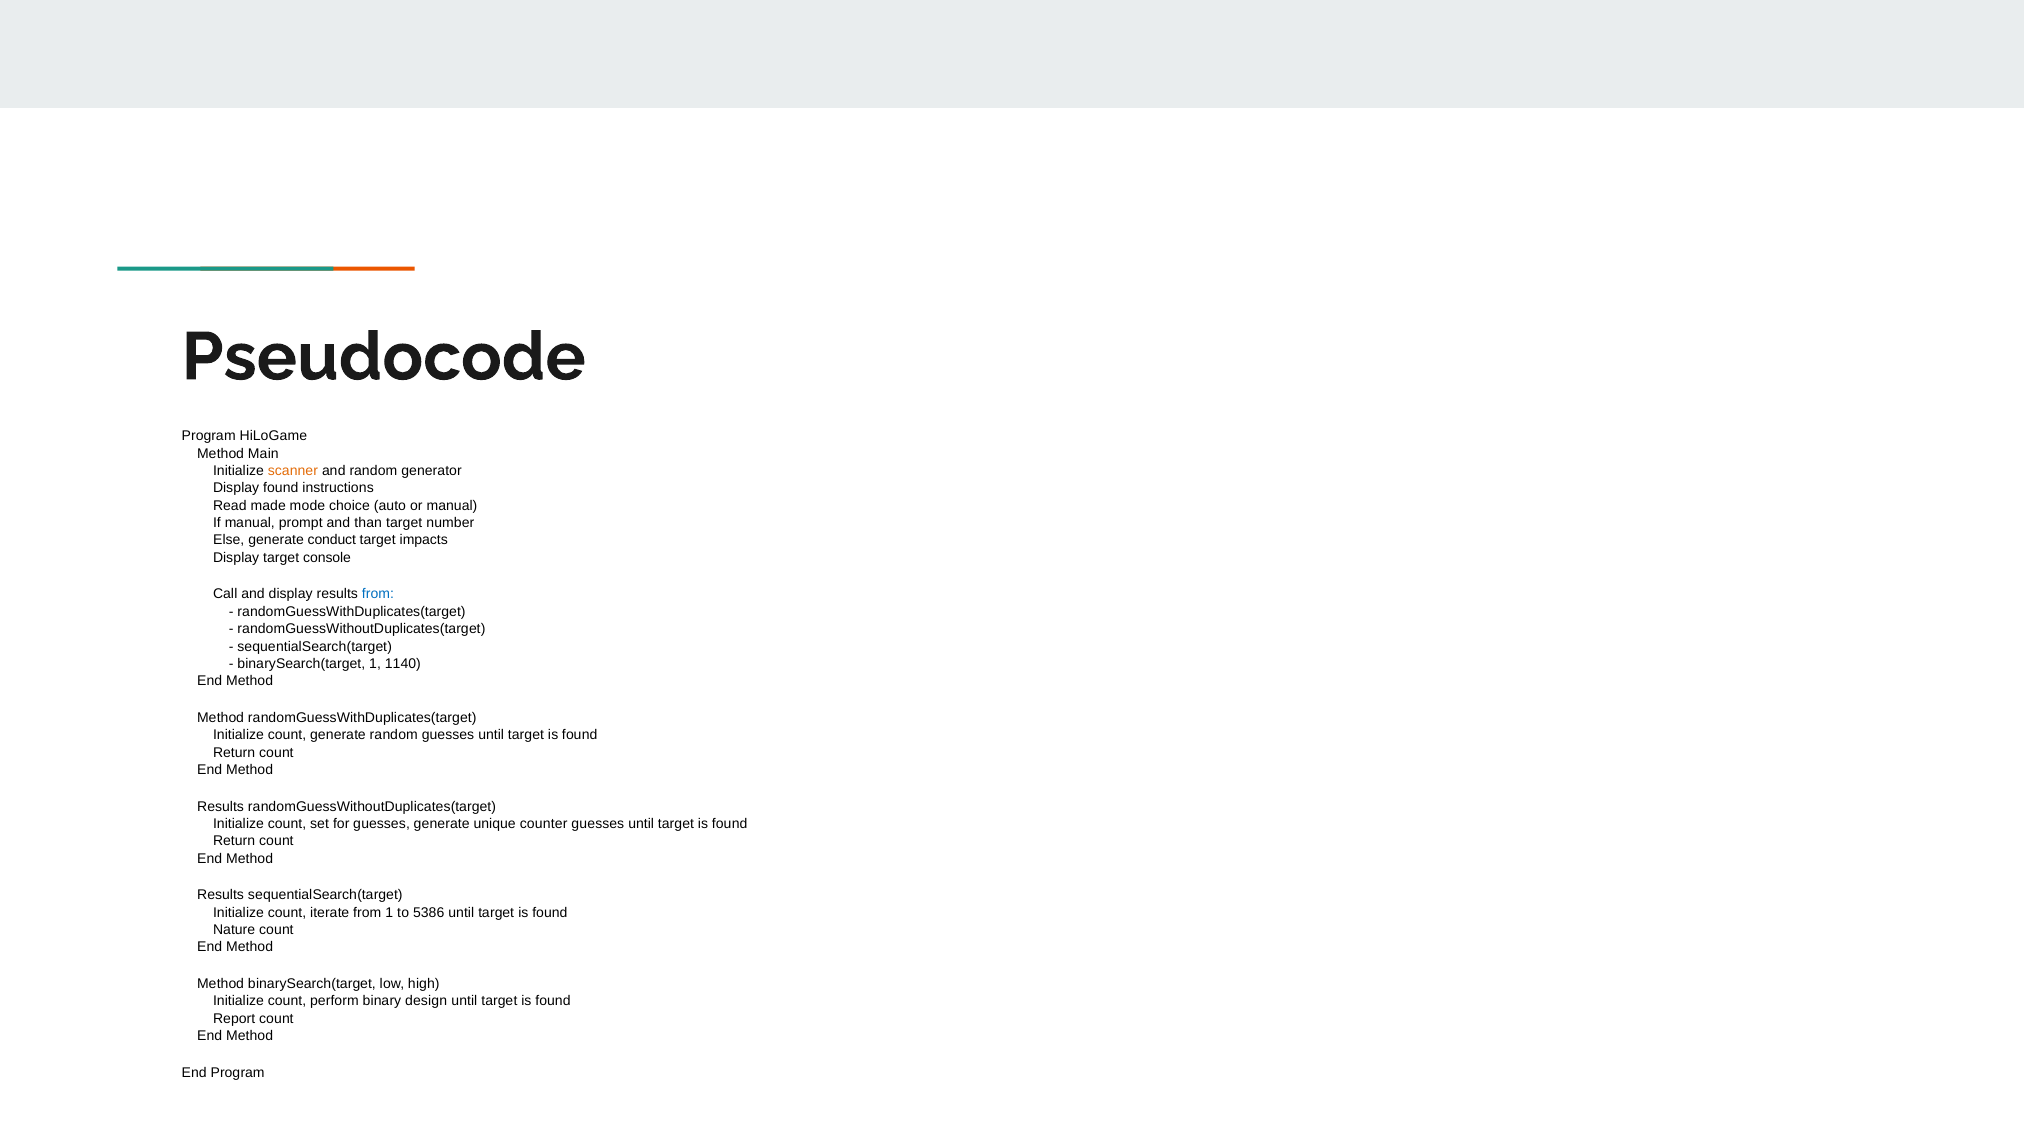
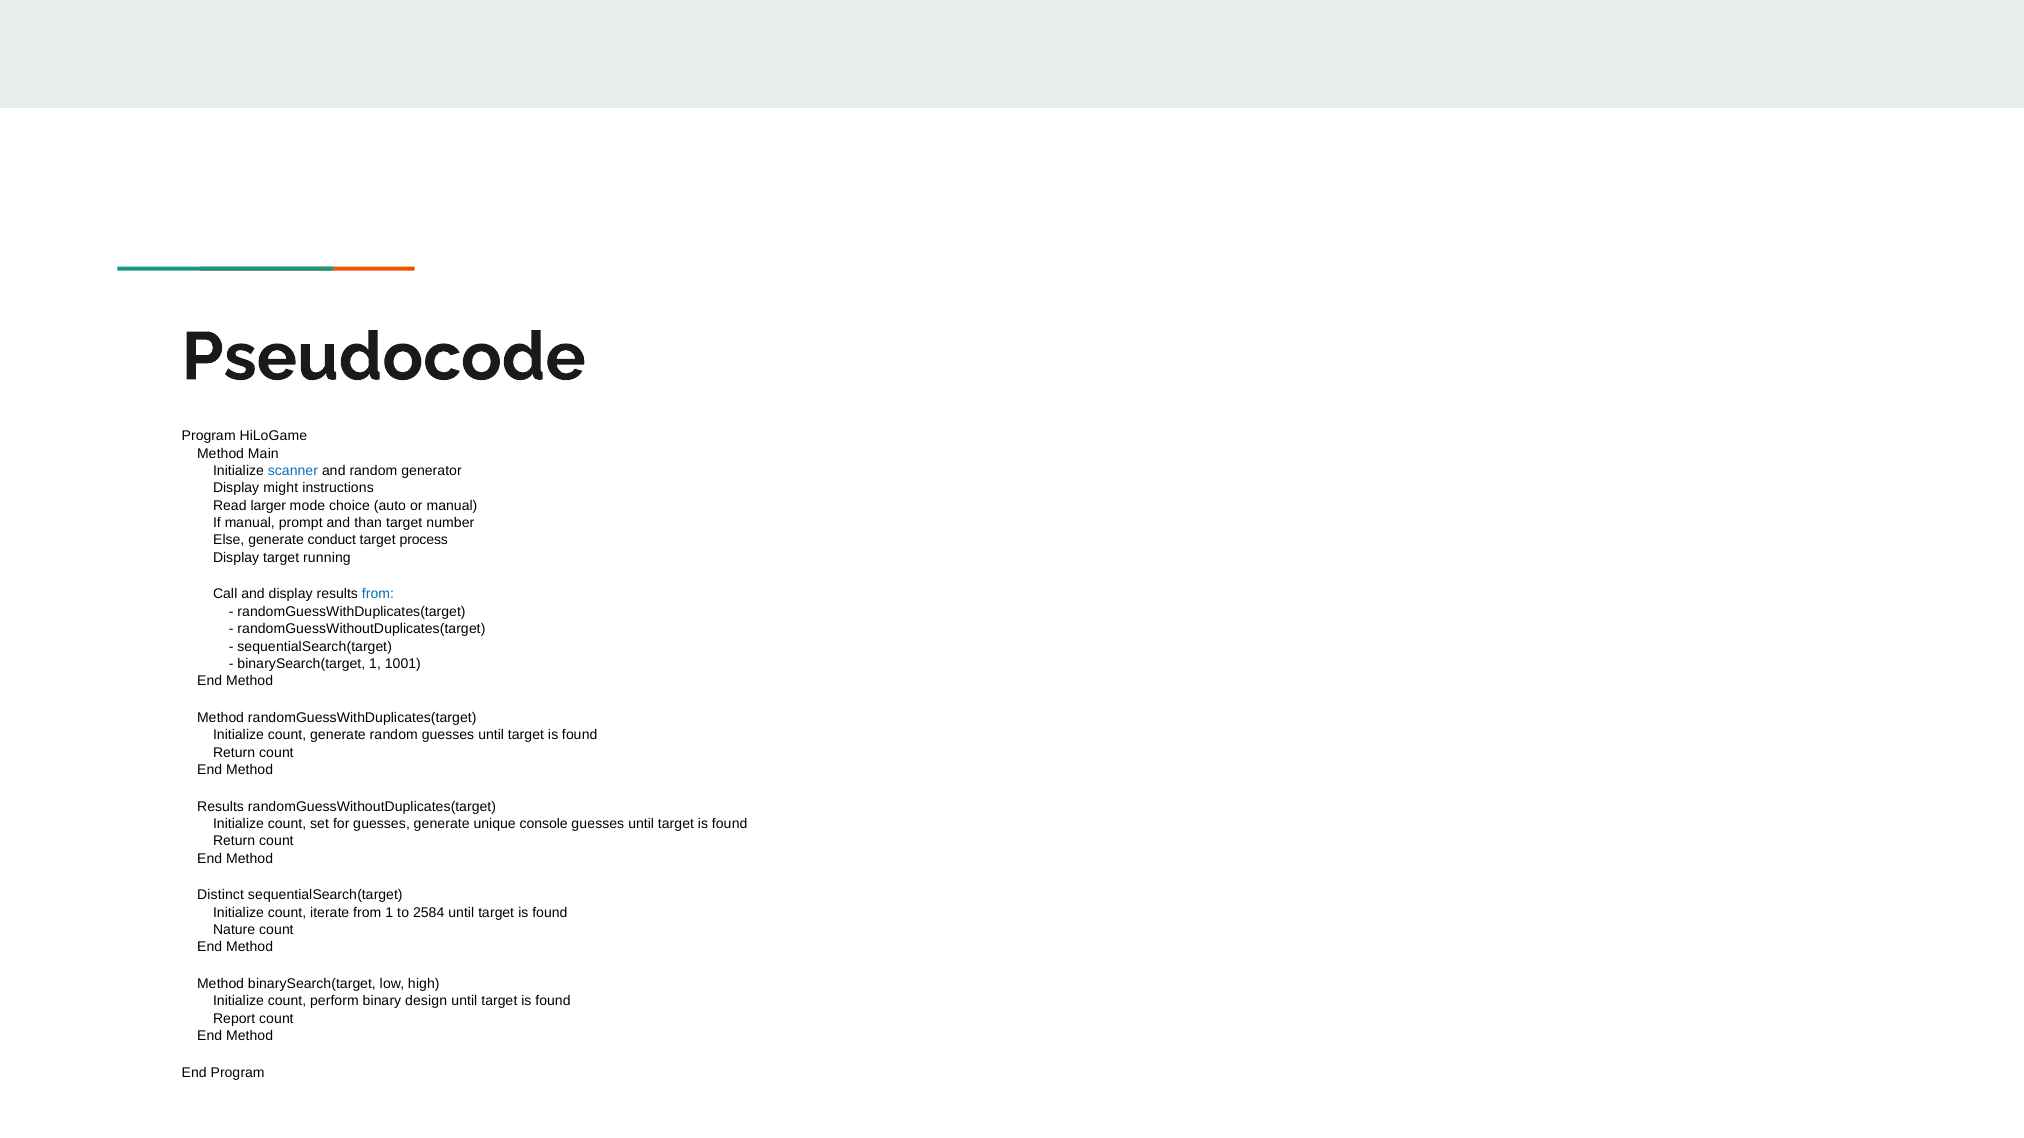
scanner colour: orange -> blue
Display found: found -> might
made: made -> larger
impacts: impacts -> process
console: console -> running
1140: 1140 -> 1001
counter: counter -> console
Results at (221, 896): Results -> Distinct
5386: 5386 -> 2584
